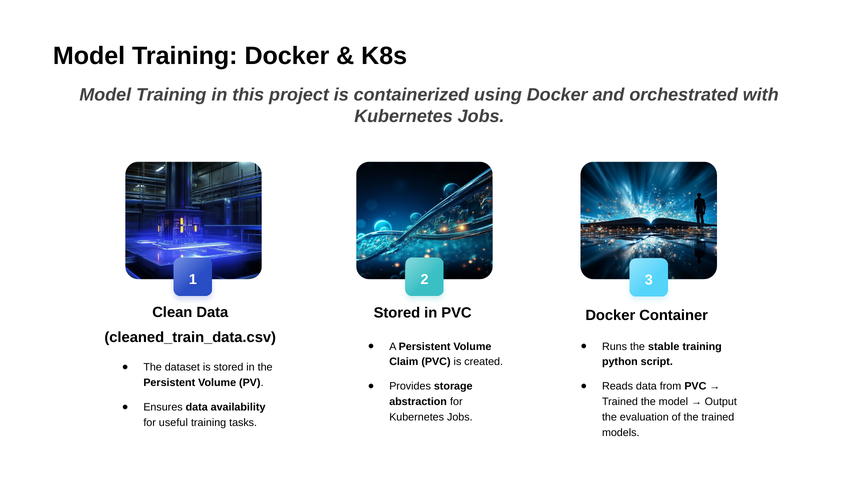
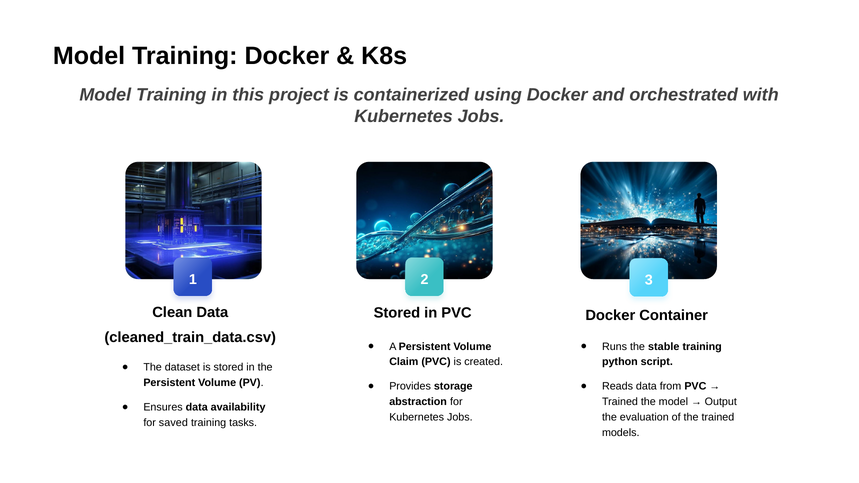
useful: useful -> saved
